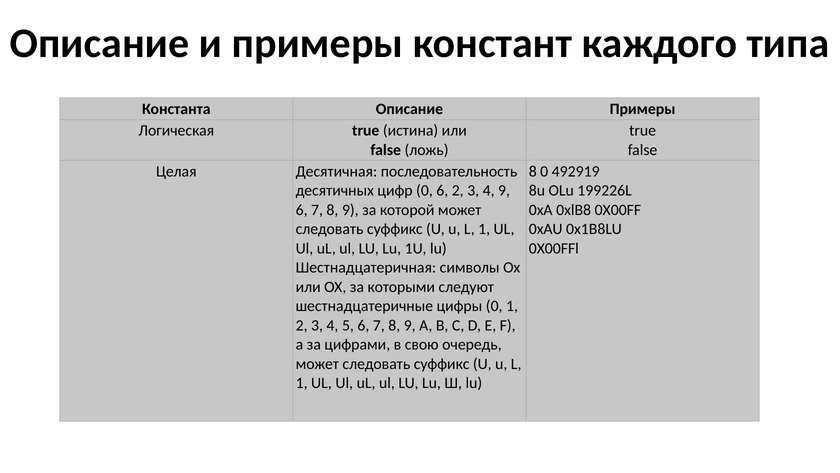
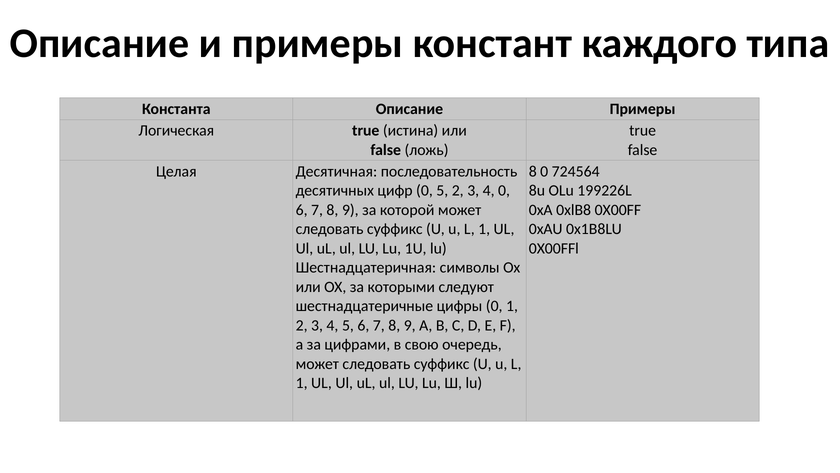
492919: 492919 -> 724564
0 6: 6 -> 5
4 9: 9 -> 0
